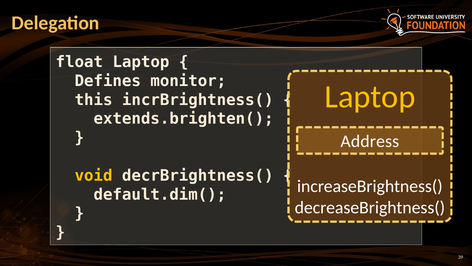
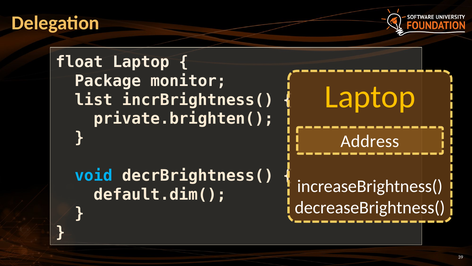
Defines: Defines -> Package
this: this -> list
extends.brighten(: extends.brighten( -> private.brighten(
void colour: yellow -> light blue
